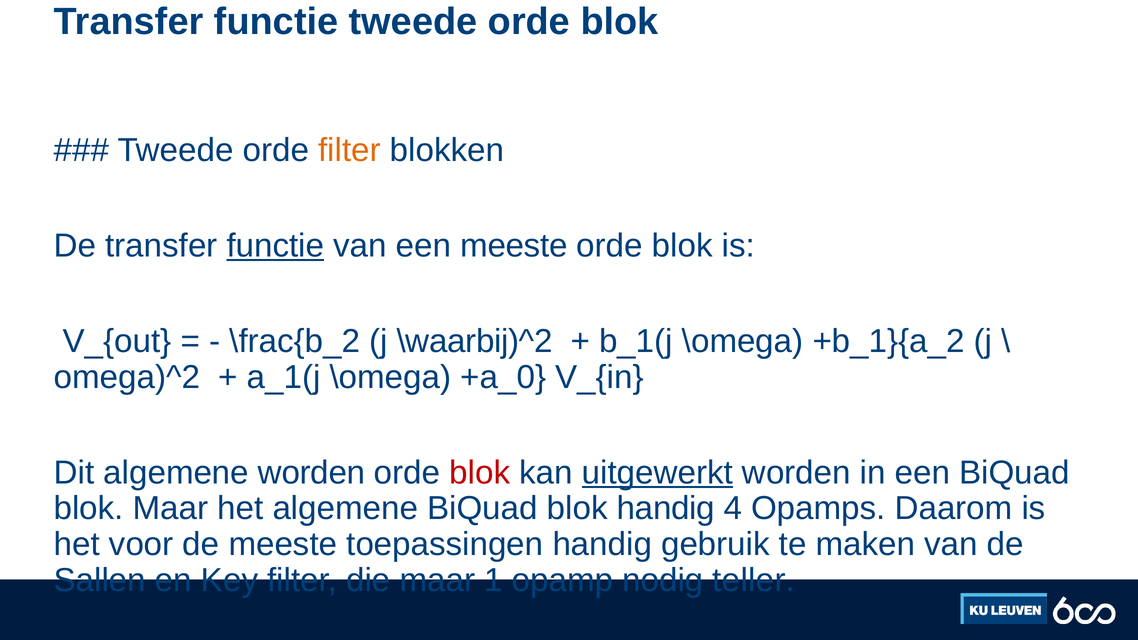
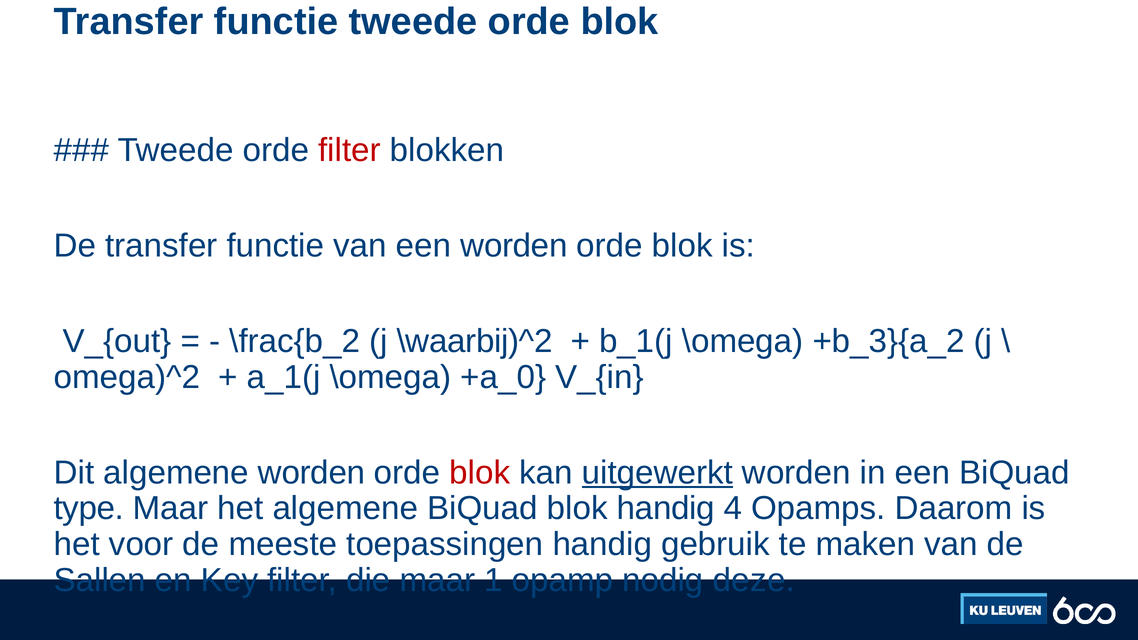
filter at (350, 151) colour: orange -> red
functie at (275, 246) underline: present -> none
een meeste: meeste -> worden
+b_1}{a_2: +b_1}{a_2 -> +b_3}{a_2
blok at (89, 509): blok -> type
teller: teller -> deze
